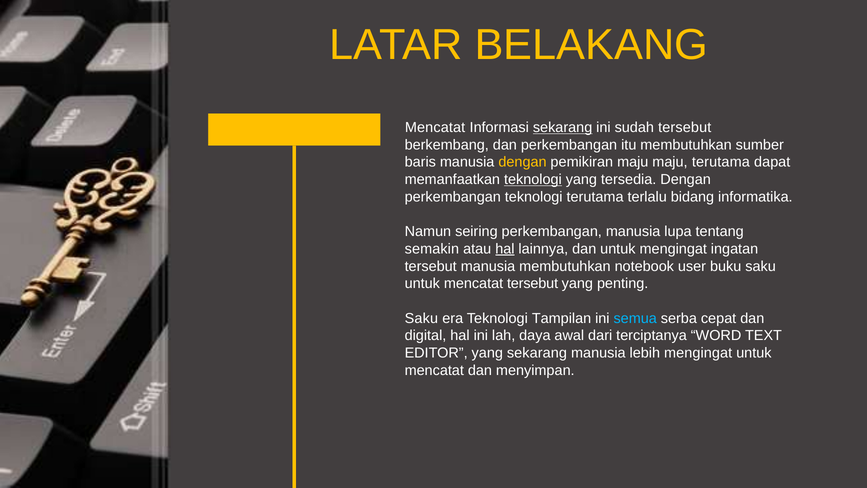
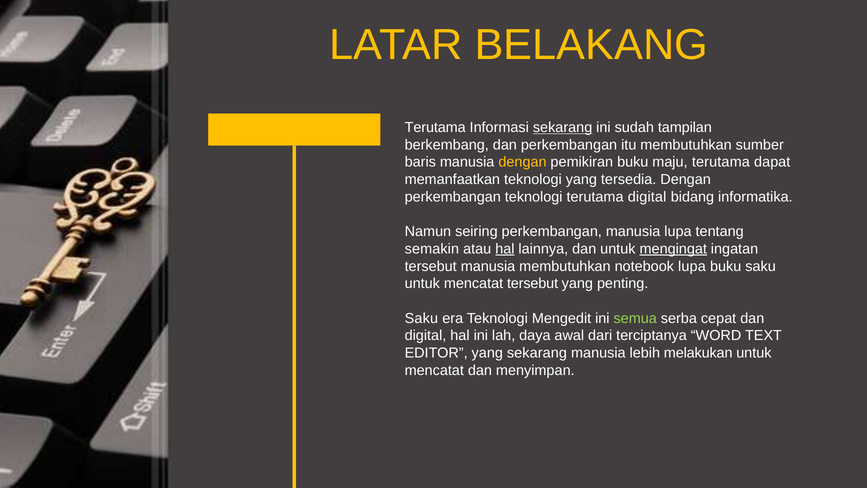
Mencatat at (435, 127): Mencatat -> Terutama
sudah tersebut: tersebut -> tampilan
pemikiran maju: maju -> buku
teknologi at (533, 179) underline: present -> none
terutama terlalu: terlalu -> digital
mengingat at (673, 249) underline: none -> present
notebook user: user -> lupa
Tampilan: Tampilan -> Mengedit
semua colour: light blue -> light green
lebih mengingat: mengingat -> melakukan
